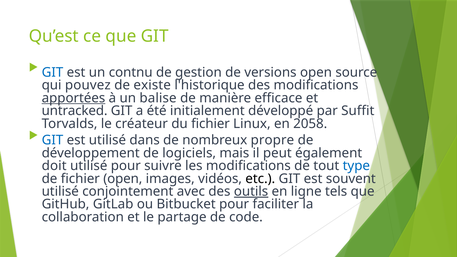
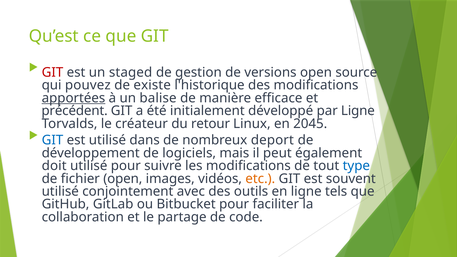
GIT at (52, 72) colour: blue -> red
contnu: contnu -> staged
untracked: untracked -> précédent
par Suffit: Suffit -> Ligne
du fichier: fichier -> retour
2058: 2058 -> 2045
propre: propre -> deport
etc colour: black -> orange
outils underline: present -> none
